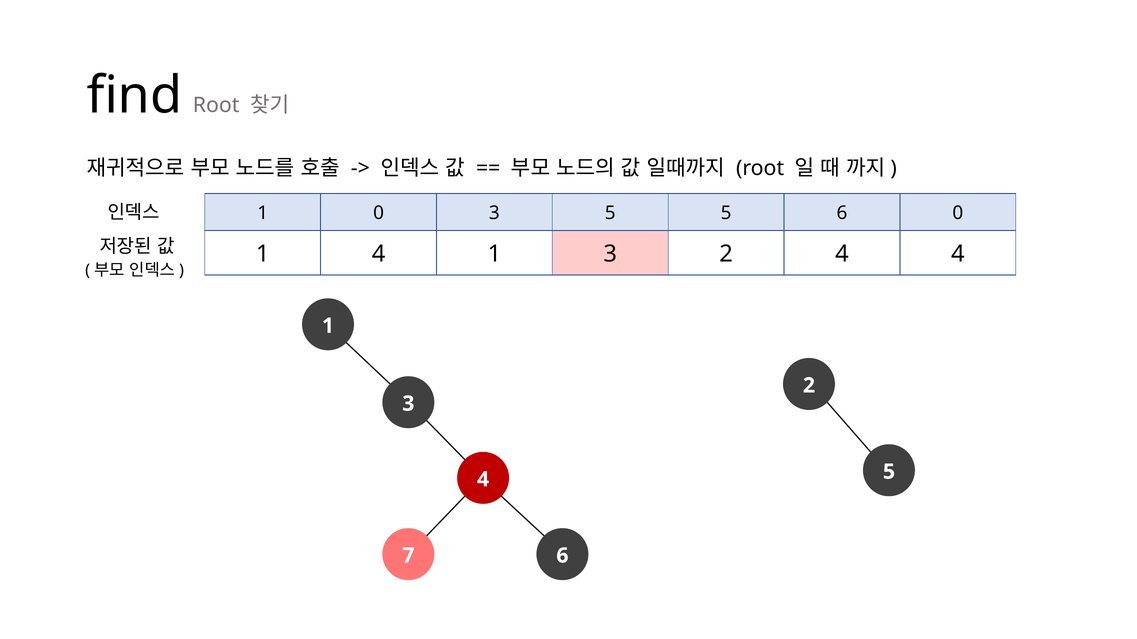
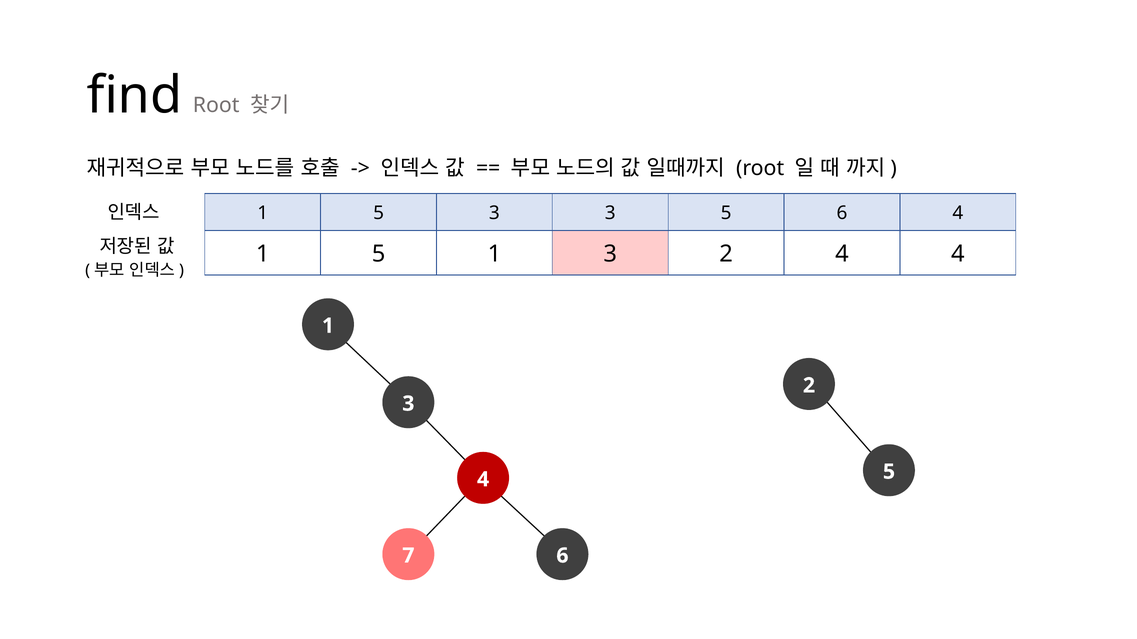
0 at (379, 213): 0 -> 5
3 5: 5 -> 3
6 0: 0 -> 4
4 at (379, 254): 4 -> 5
